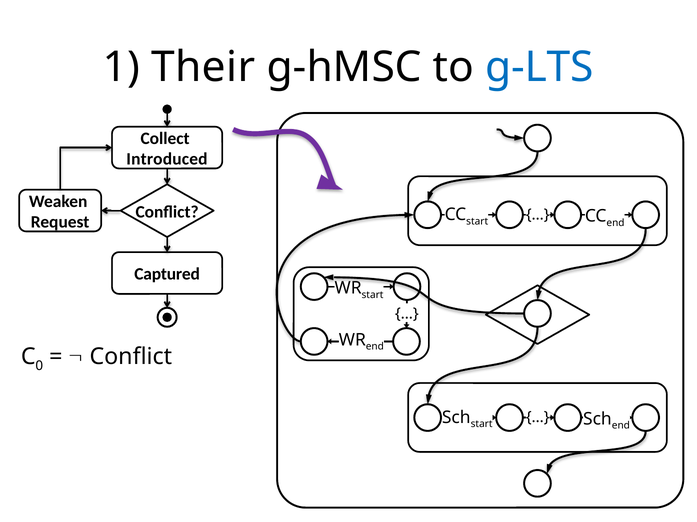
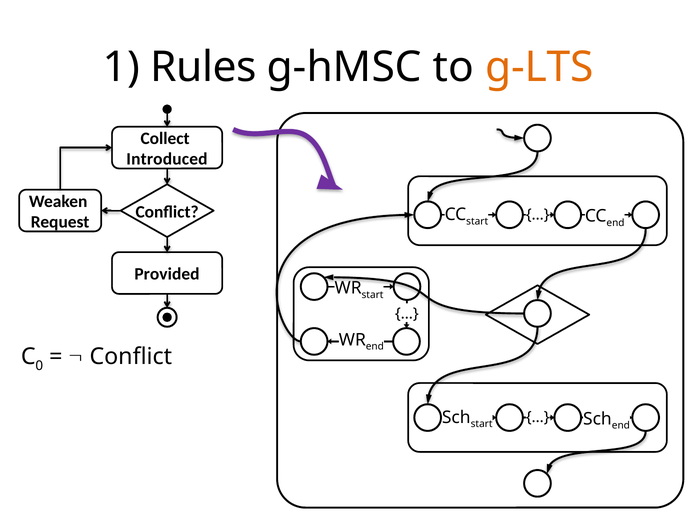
Their: Their -> Rules
g-LTS colour: blue -> orange
Captured: Captured -> Provided
